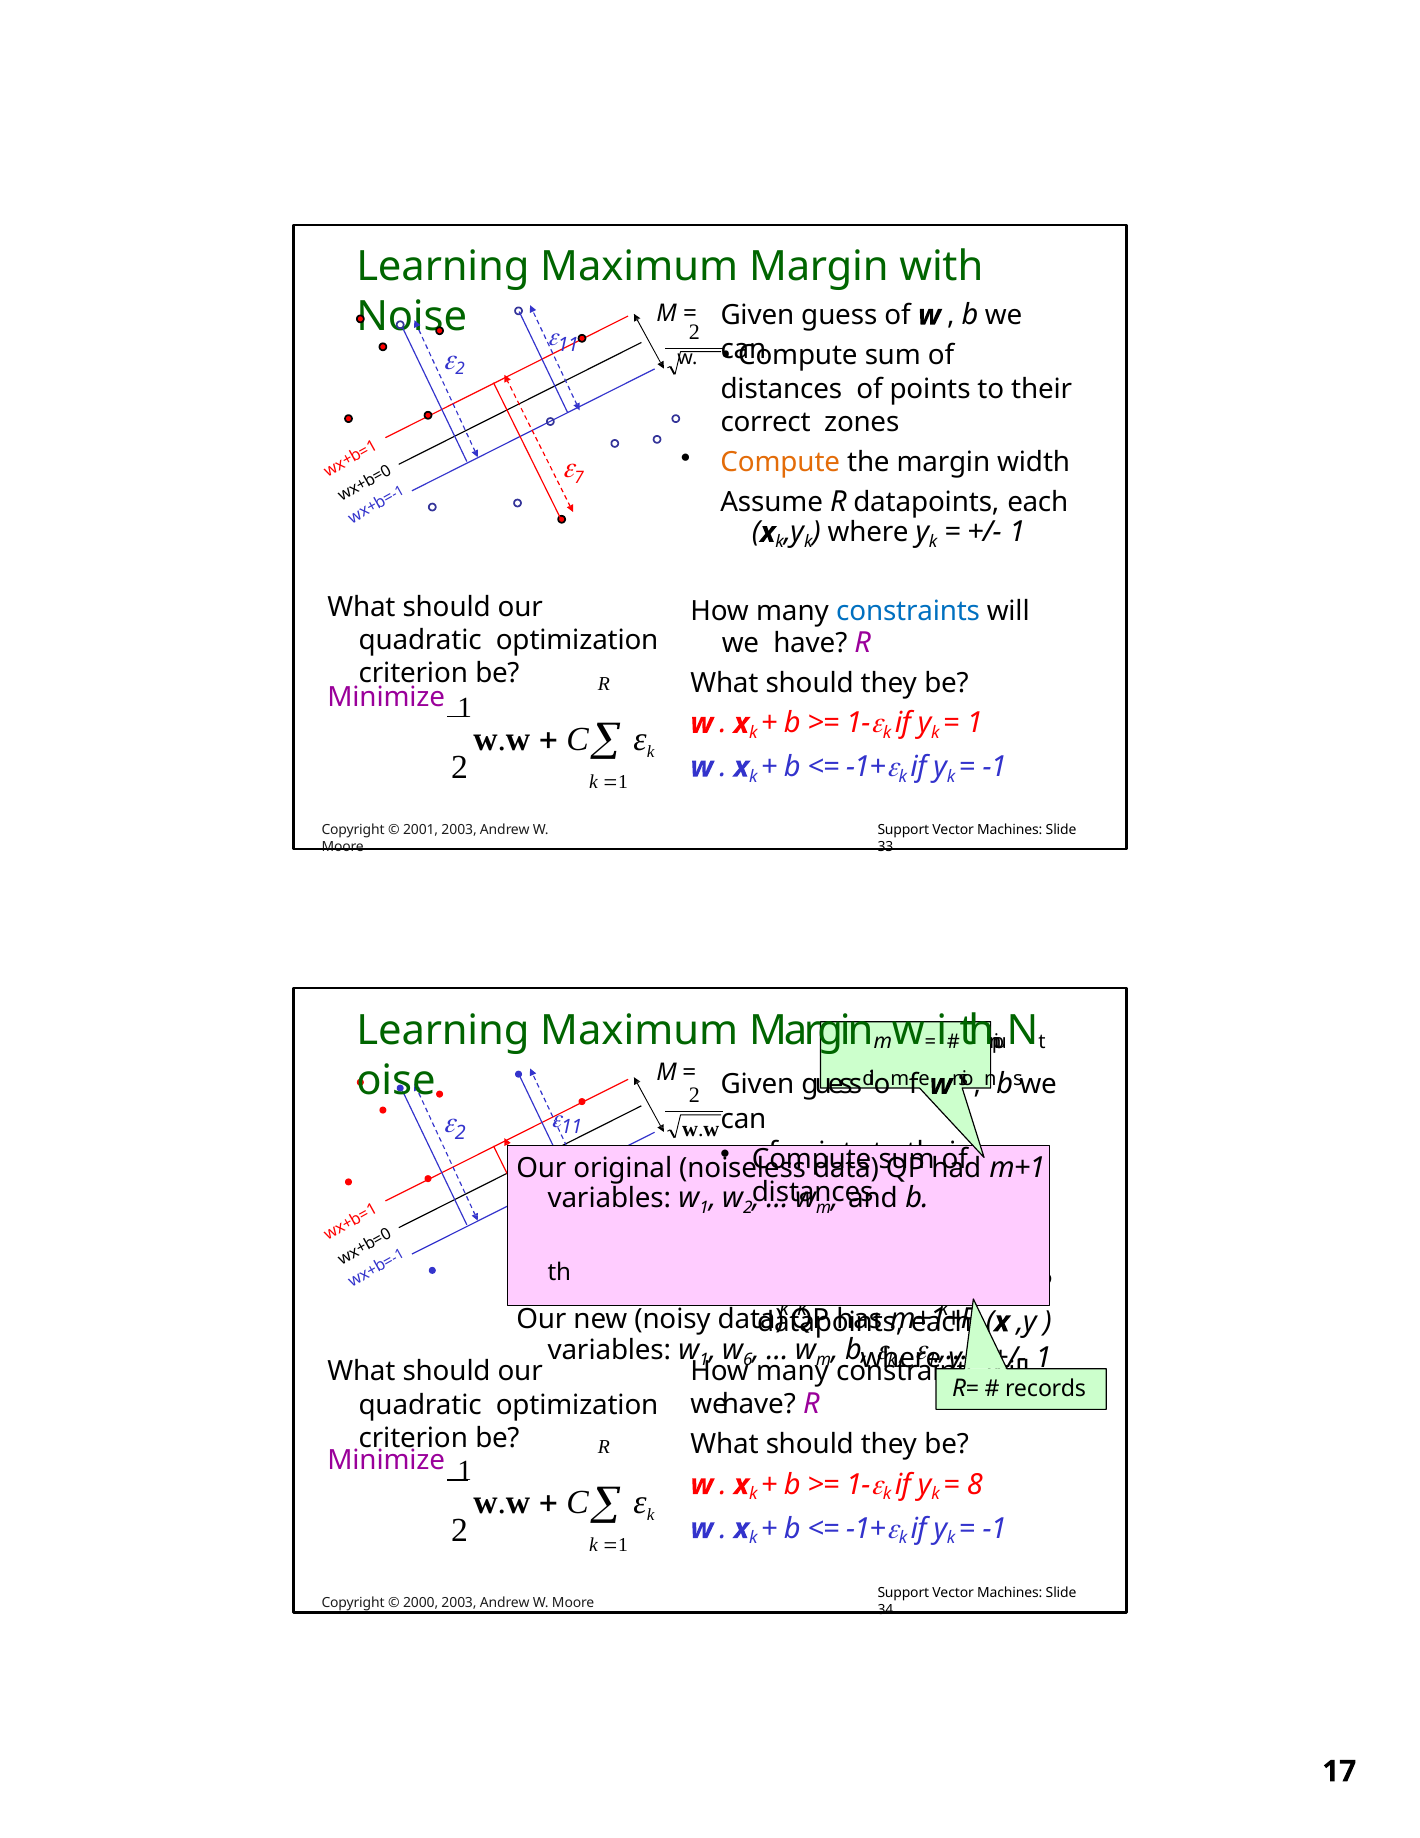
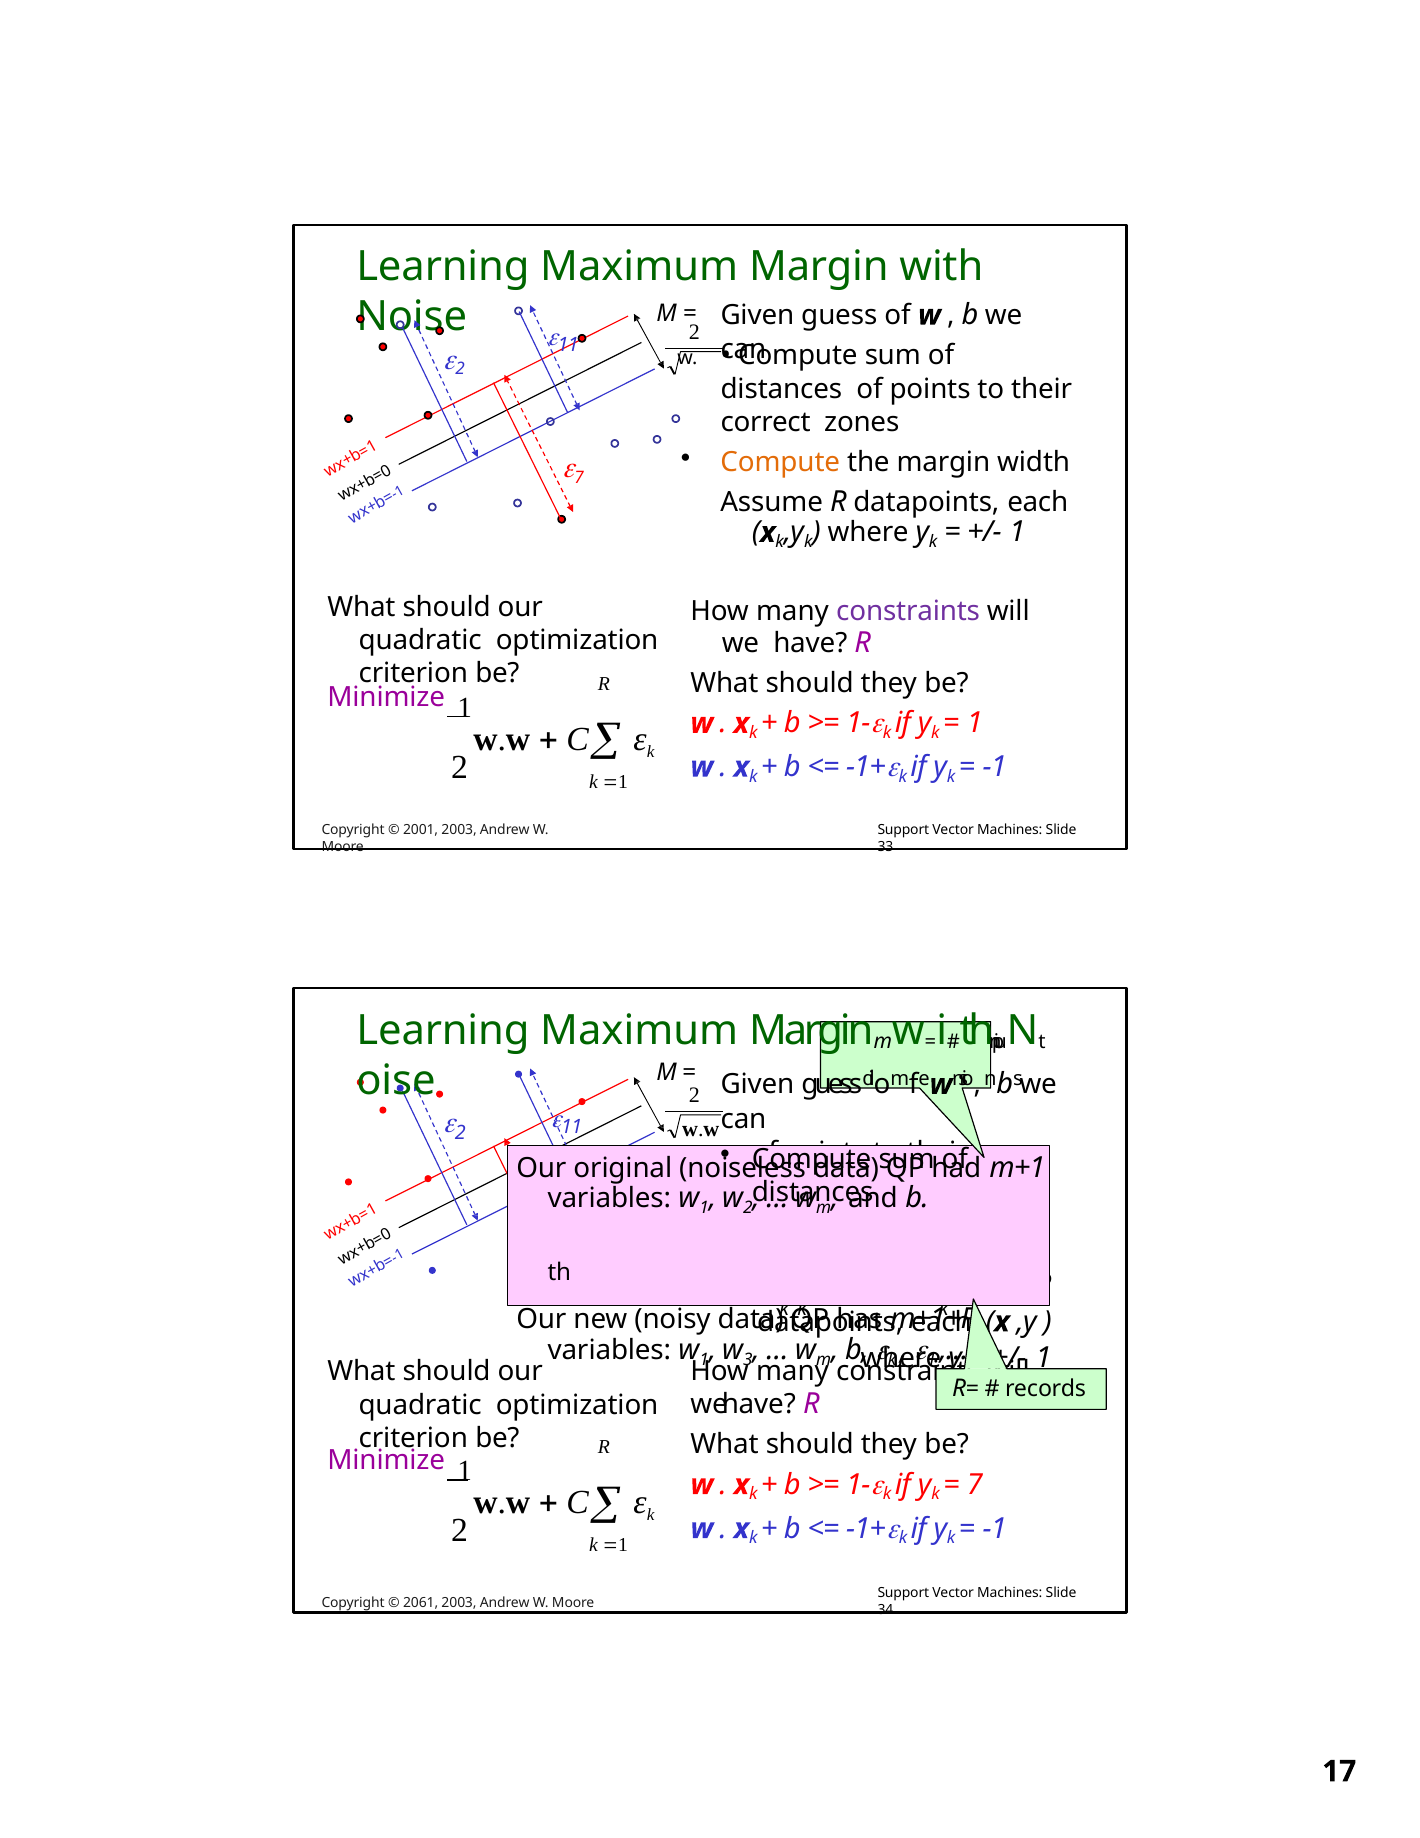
constraints at (908, 611) colour: blue -> purple
6: 6 -> 3
8 at (975, 1484): 8 -> 7
2000: 2000 -> 2061
